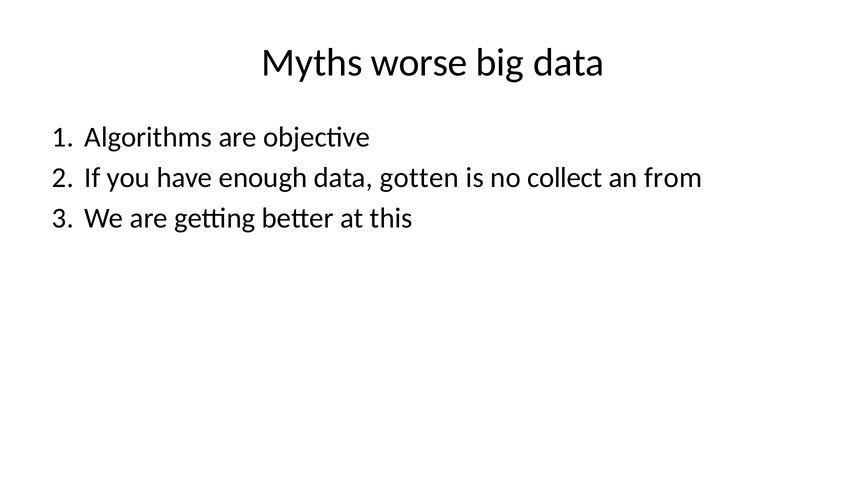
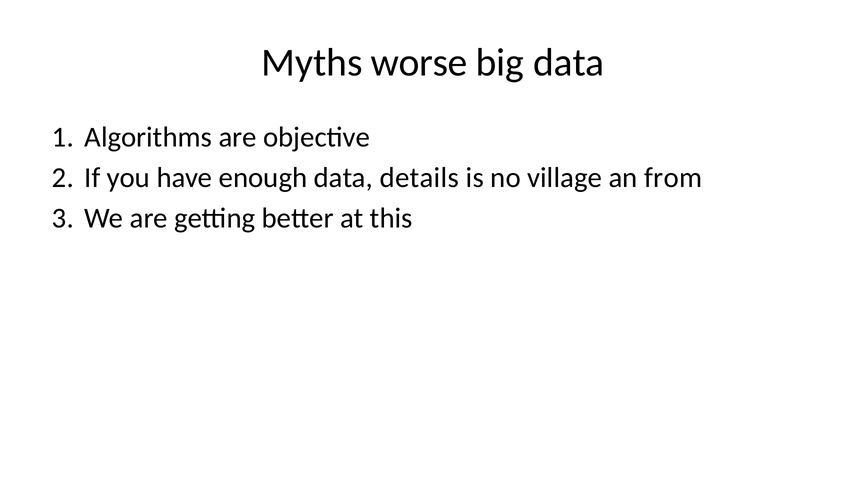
gotten: gotten -> details
collect: collect -> village
